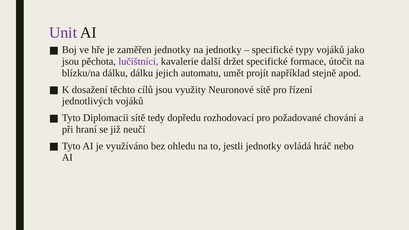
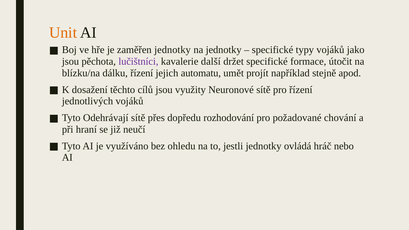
Unit colour: purple -> orange
dálku dálku: dálku -> řízení
Diplomacii: Diplomacii -> Odehrávají
tedy: tedy -> přes
rozhodovací: rozhodovací -> rozhodování
